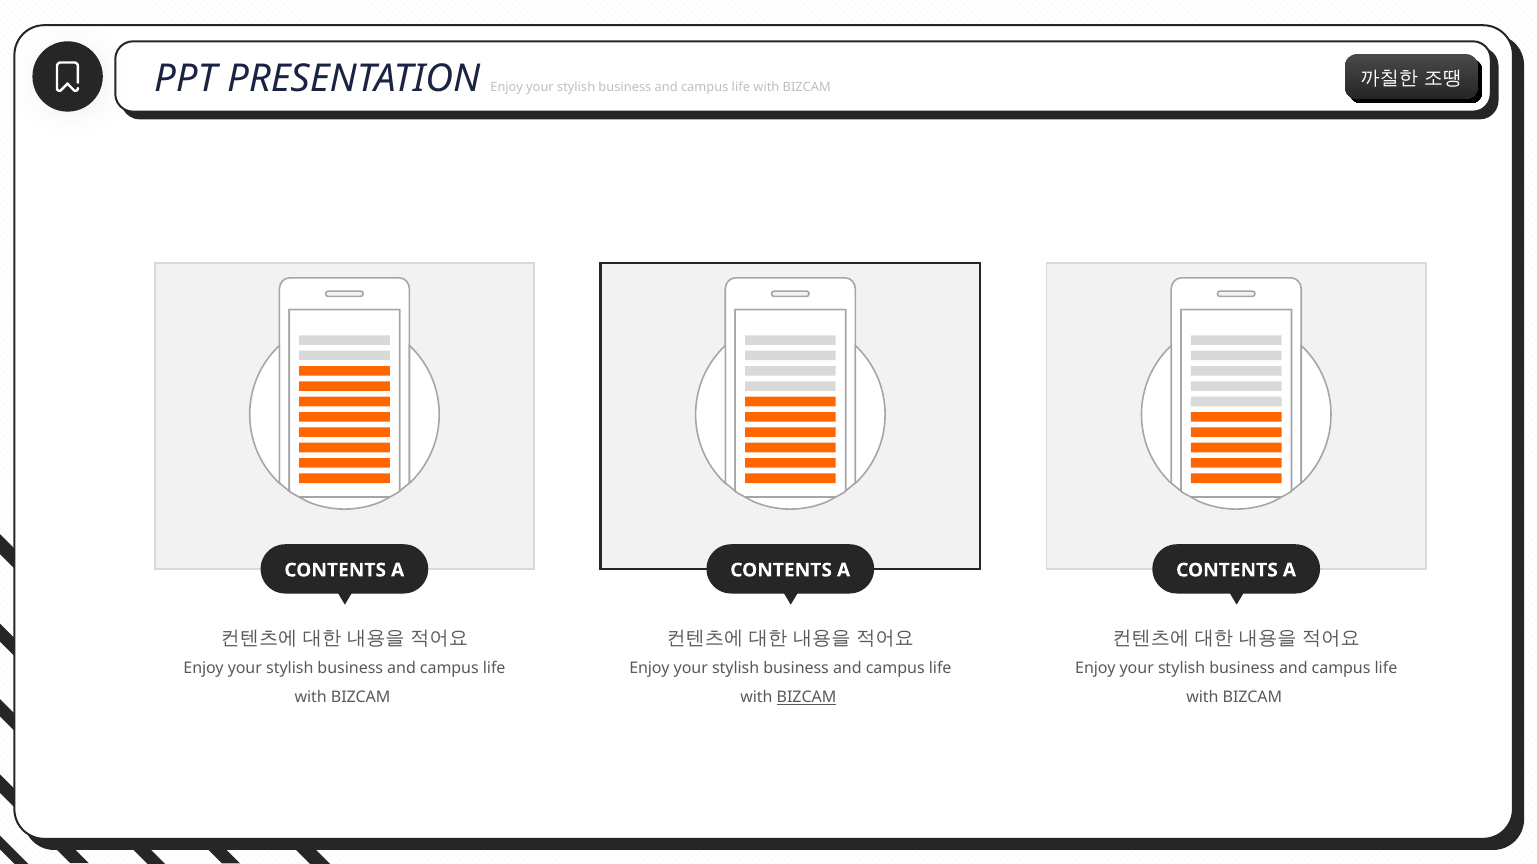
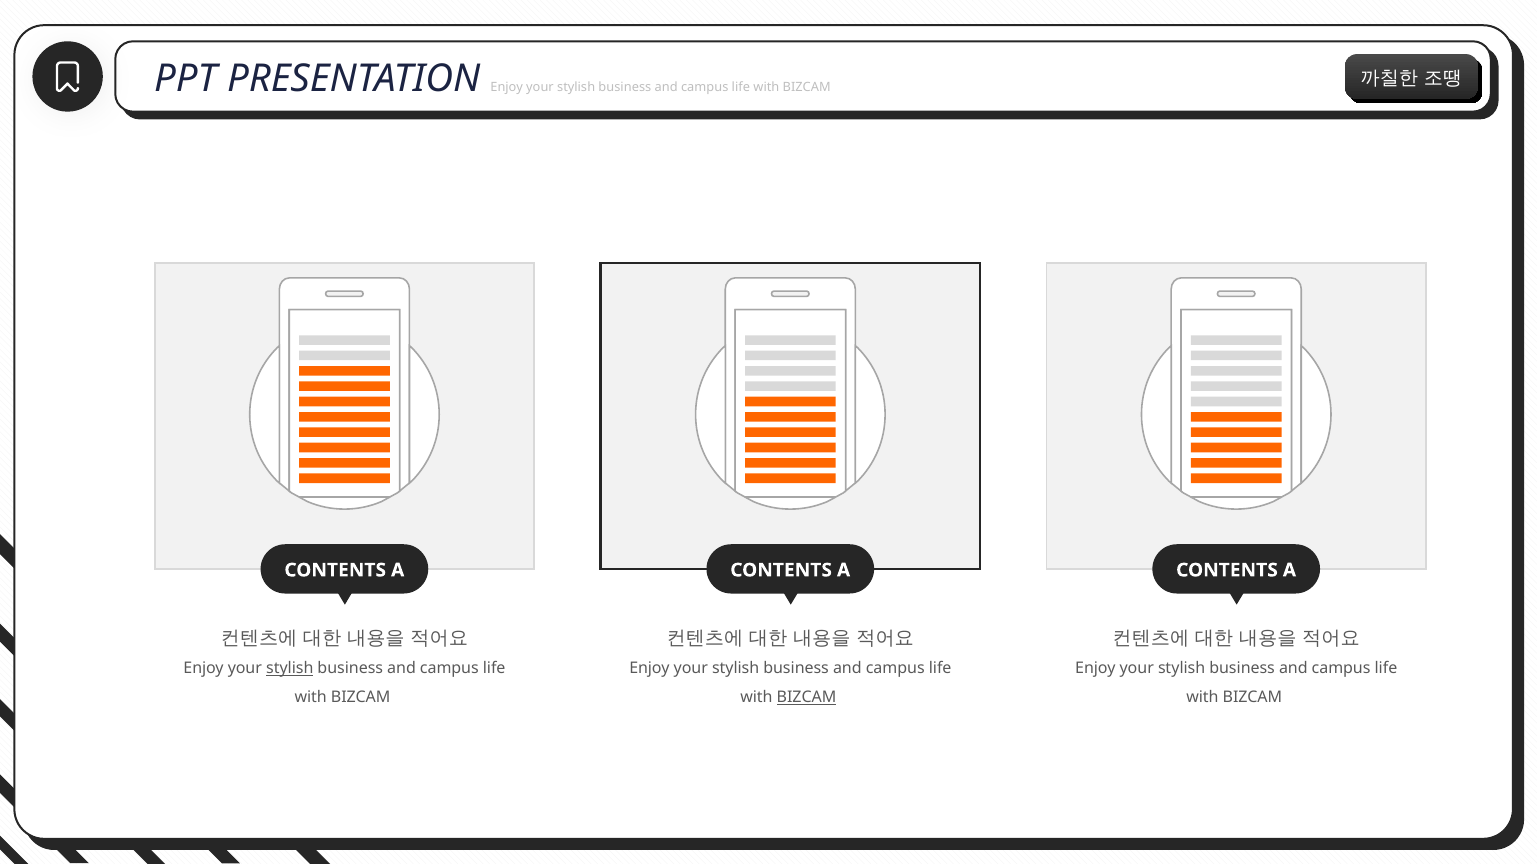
stylish at (290, 669) underline: none -> present
